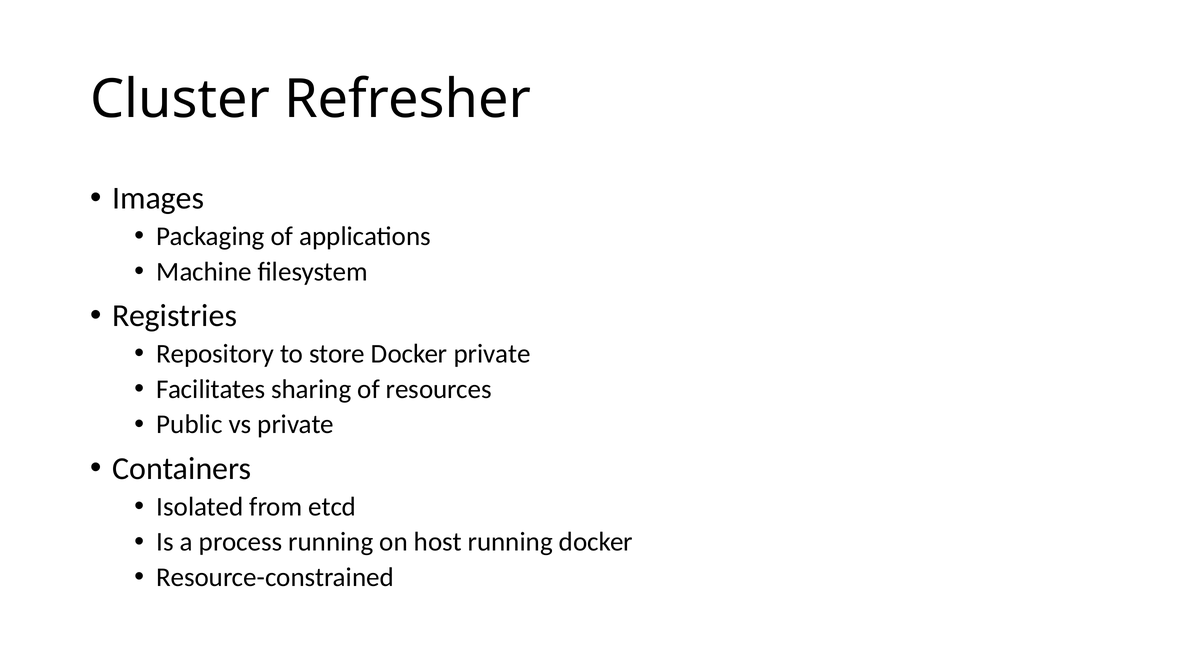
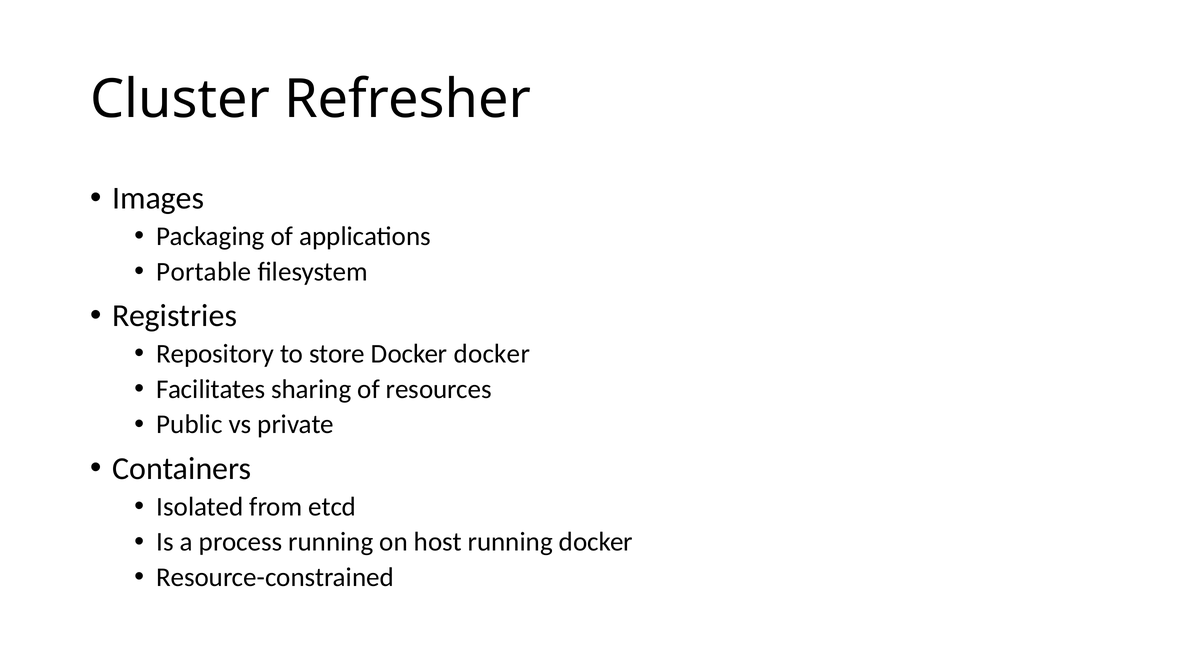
Machine: Machine -> Portable
Docker private: private -> docker
